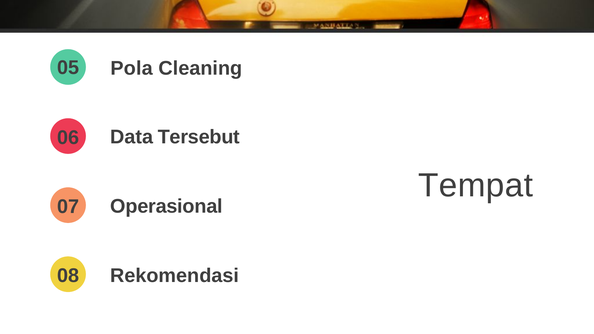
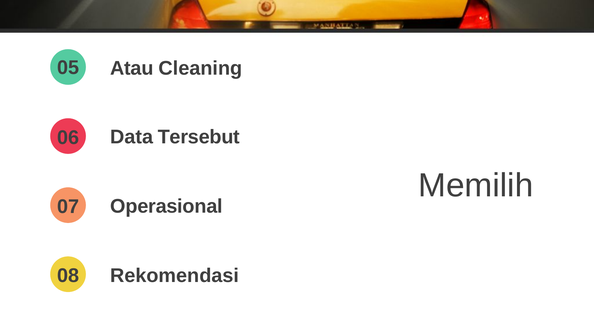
Pola: Pola -> Atau
Tempat: Tempat -> Memilih
